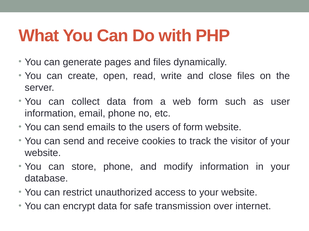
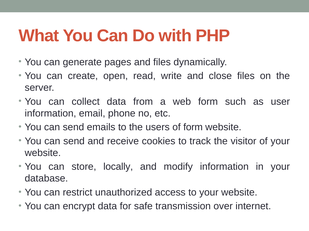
store phone: phone -> locally
